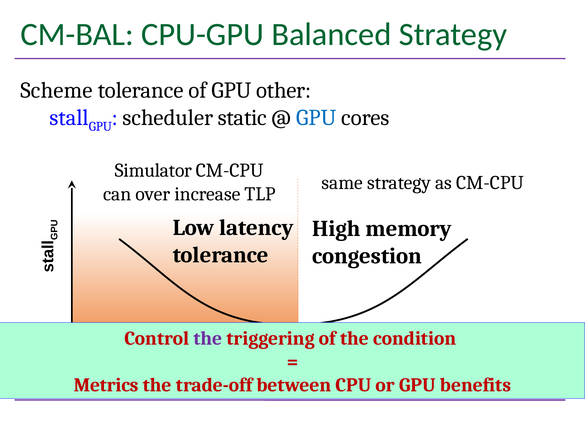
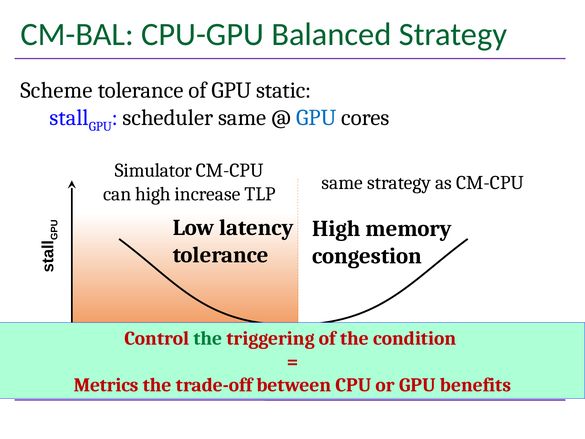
other: other -> static
scheduler static: static -> same
can over: over -> high
the at (208, 338) colour: purple -> green
